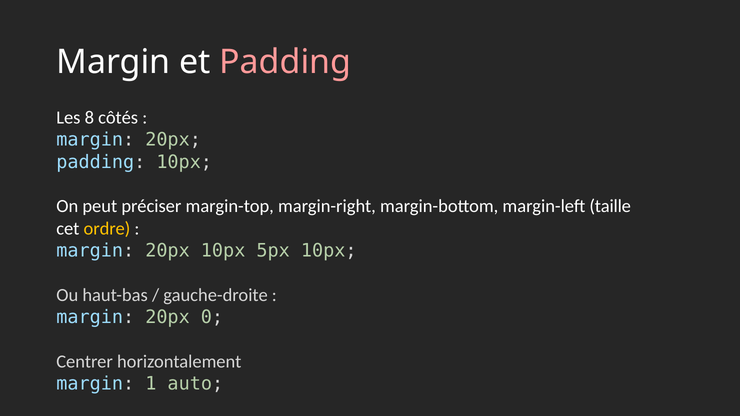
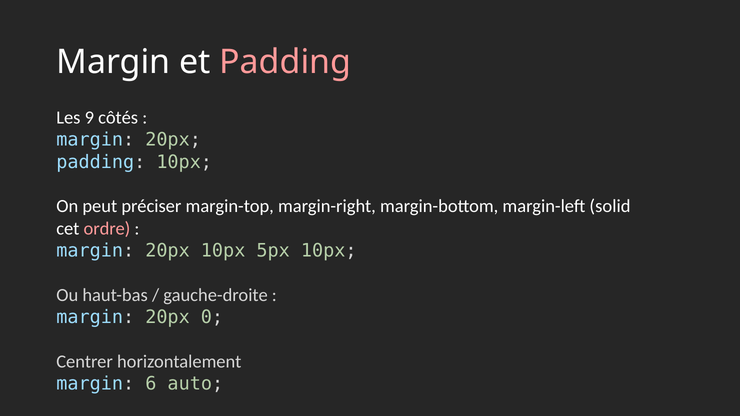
8: 8 -> 9
taille: taille -> solid
ordre colour: yellow -> pink
1: 1 -> 6
